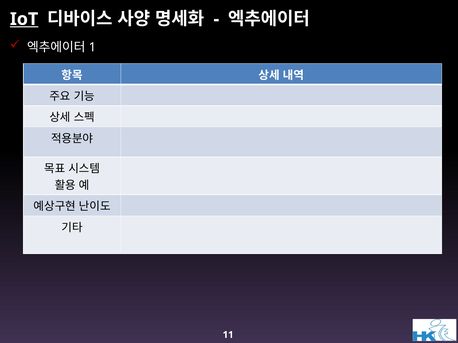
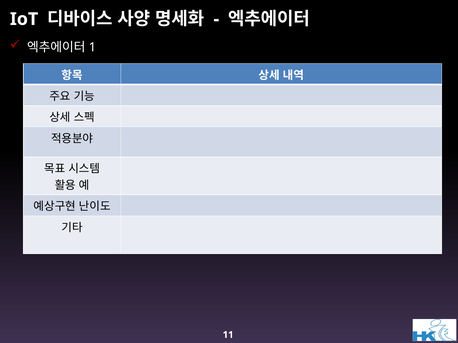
IoT underline: present -> none
